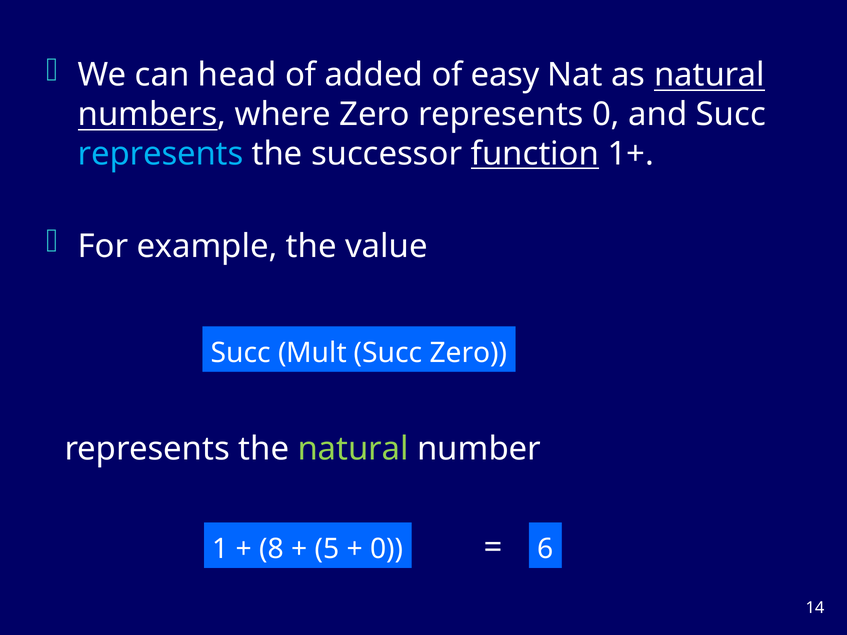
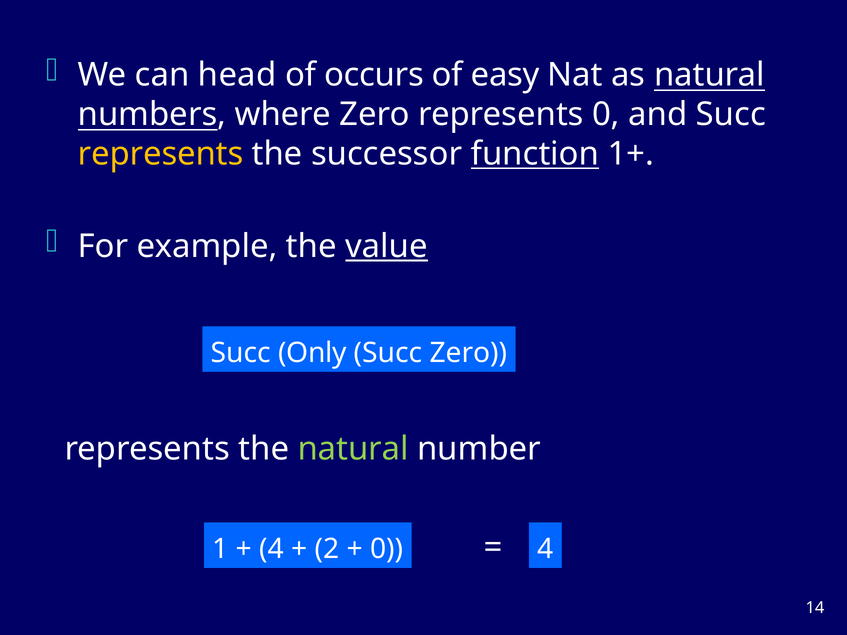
added: added -> occurs
represents at (161, 154) colour: light blue -> yellow
value underline: none -> present
Mult: Mult -> Only
8 at (272, 549): 8 -> 4
5: 5 -> 2
0 6: 6 -> 4
